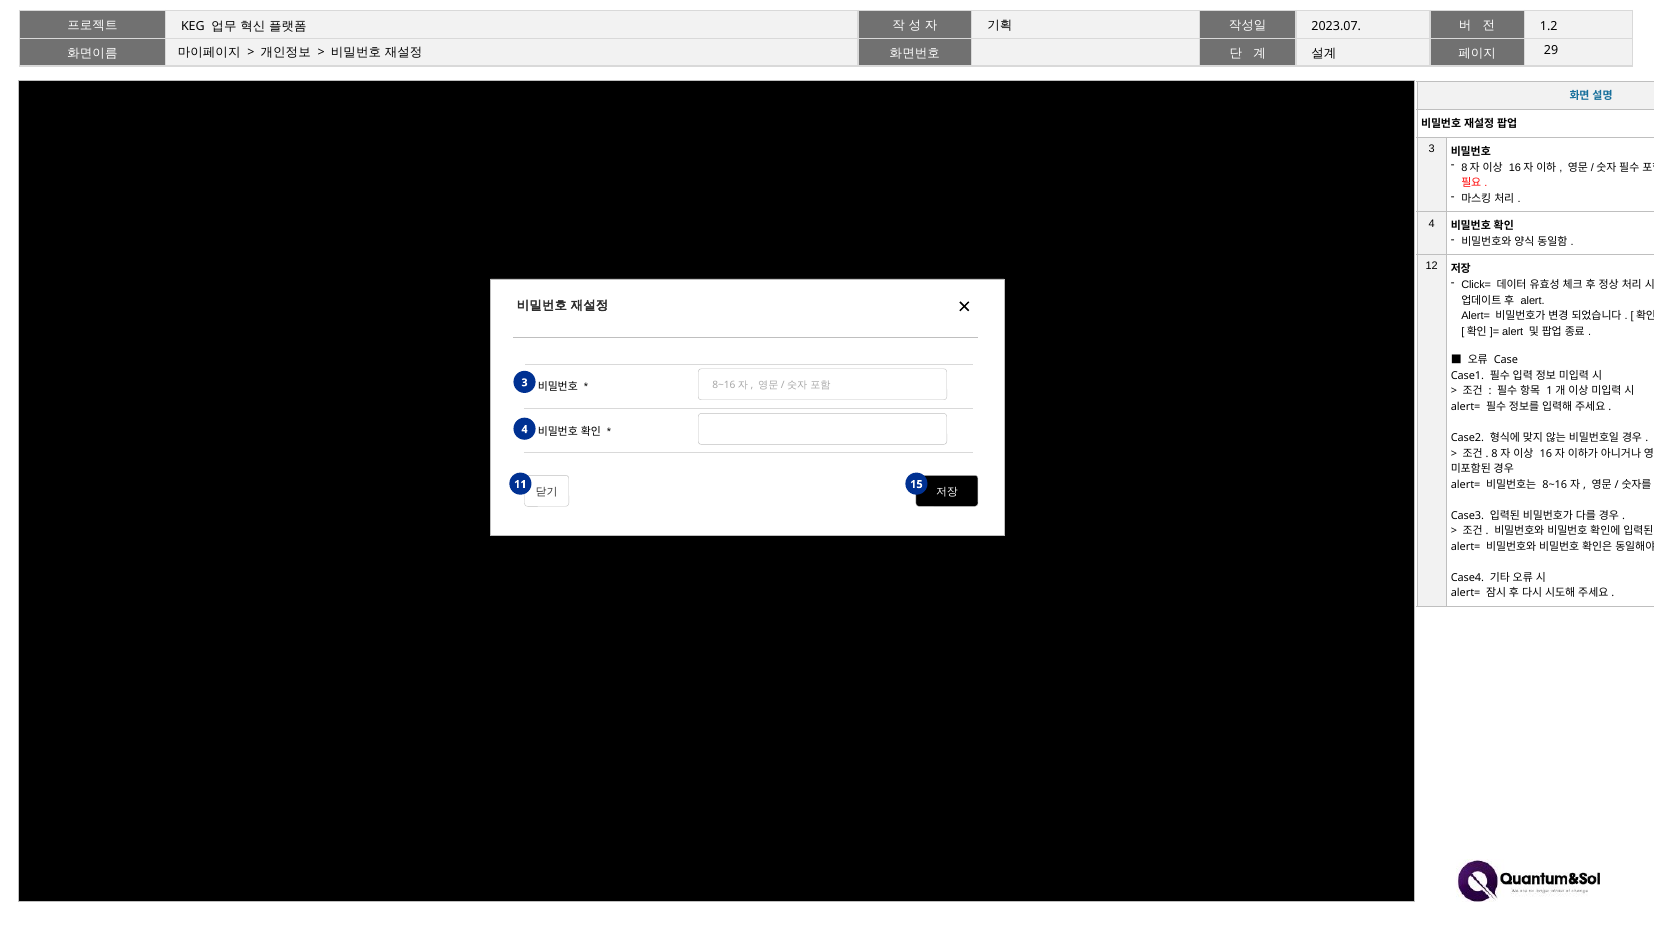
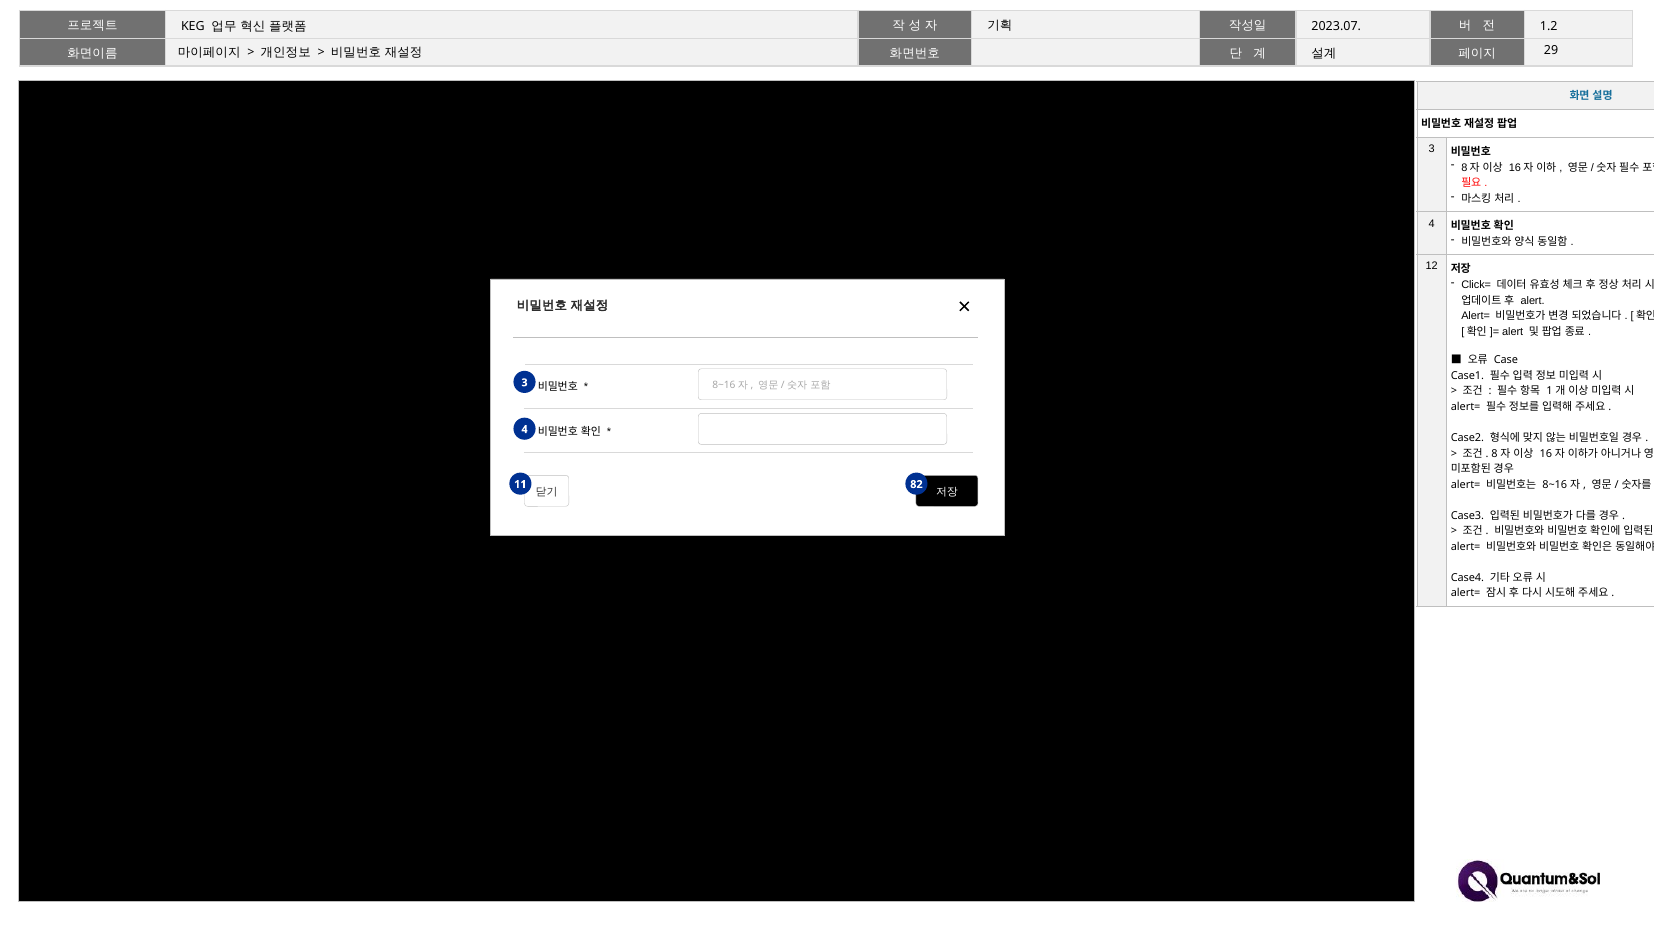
15: 15 -> 82
